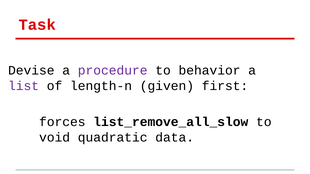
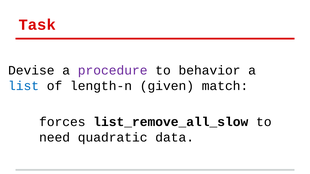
list colour: purple -> blue
first: first -> match
void: void -> need
